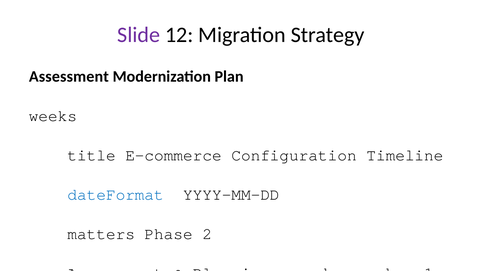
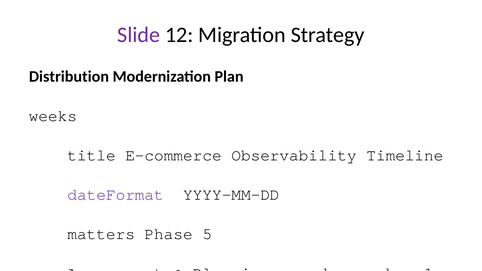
Assessment at (69, 76): Assessment -> Distribution
Configuration: Configuration -> Observability
dateFormat colour: blue -> purple
2 at (207, 234): 2 -> 5
